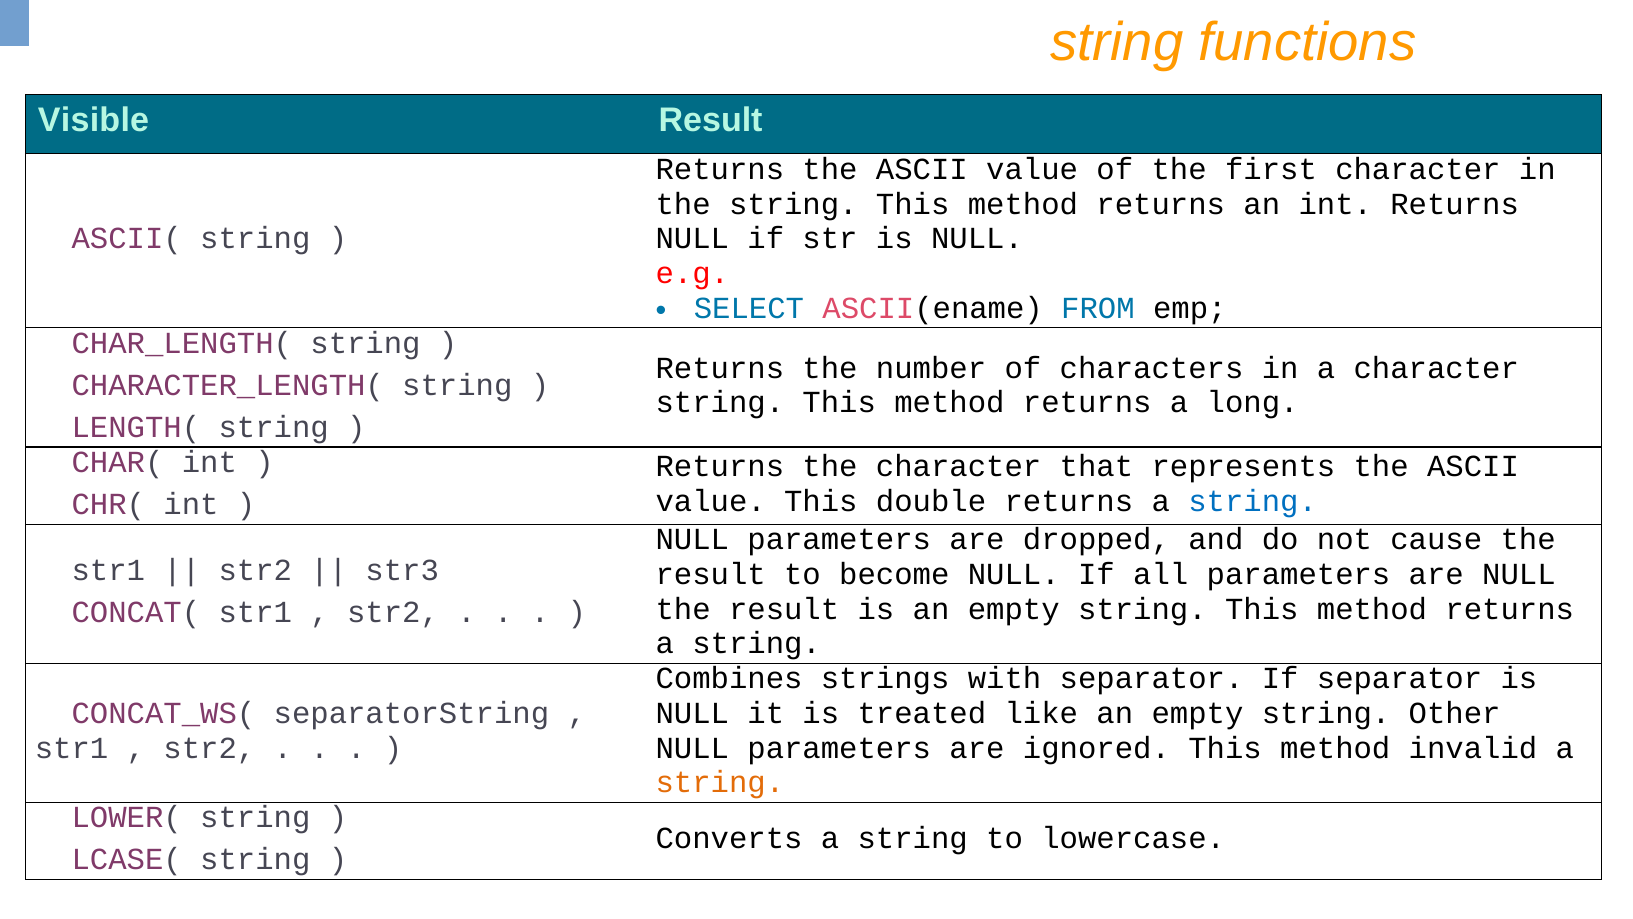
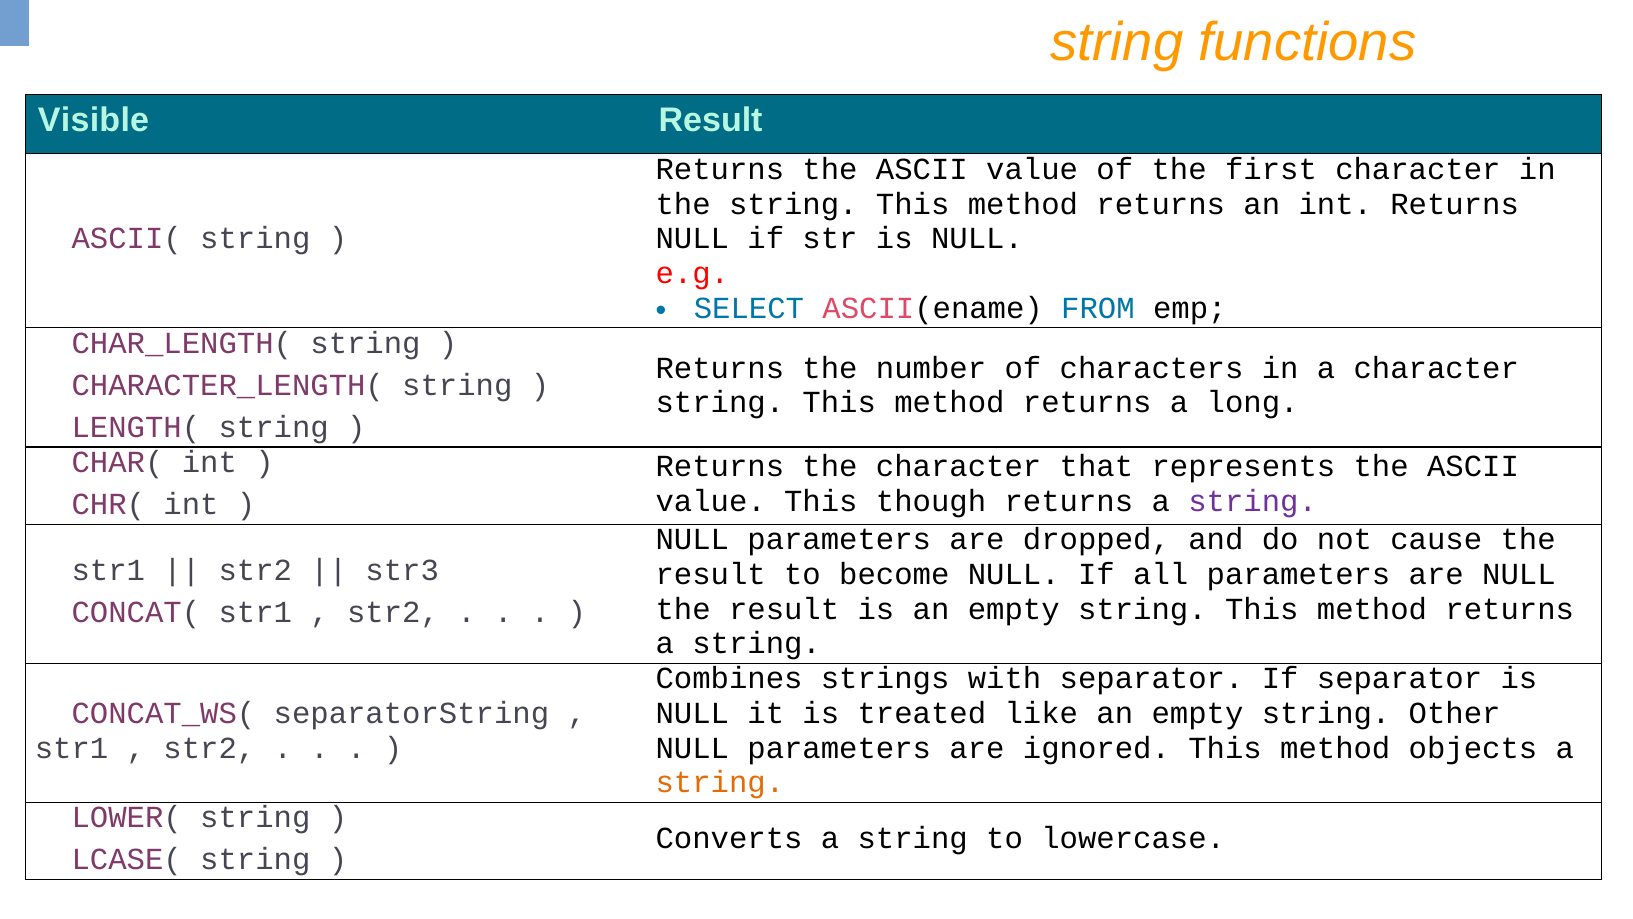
double: double -> though
string at (1253, 501) colour: blue -> purple
invalid: invalid -> objects
